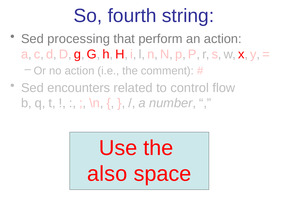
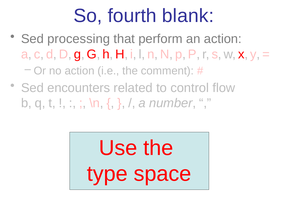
string: string -> blank
also: also -> type
